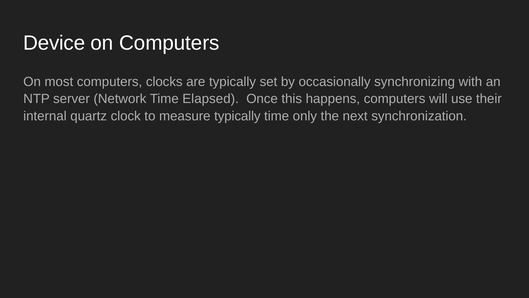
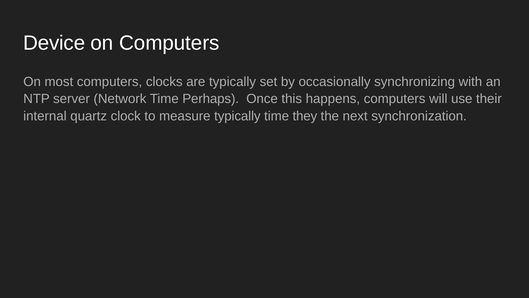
Elapsed: Elapsed -> Perhaps
only: only -> they
